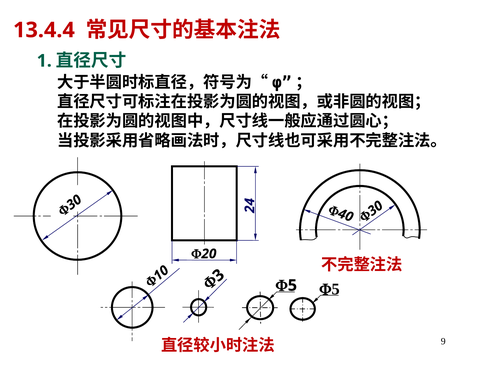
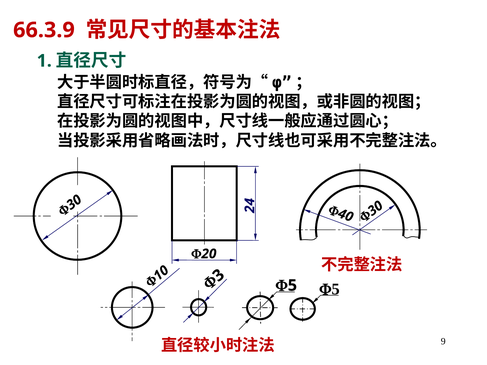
13.4.4: 13.4.4 -> 66.3.9
